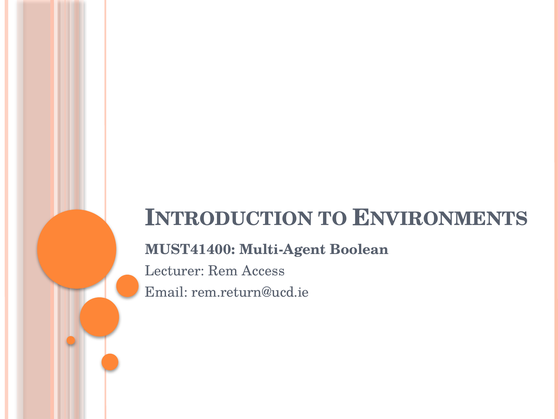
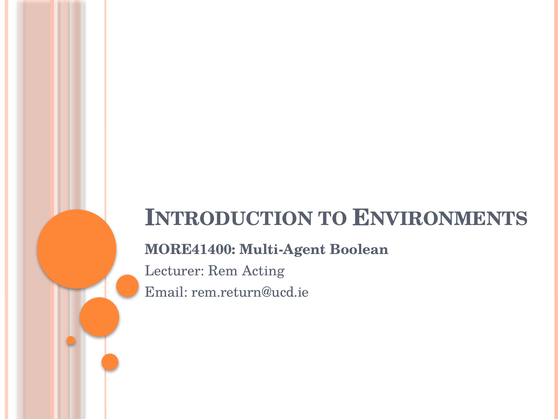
MUST41400: MUST41400 -> MORE41400
Access: Access -> Acting
